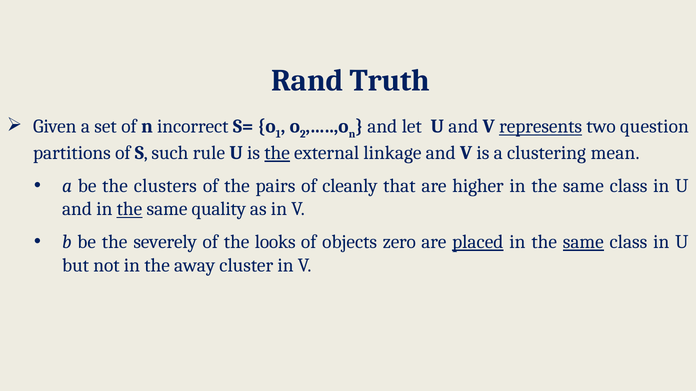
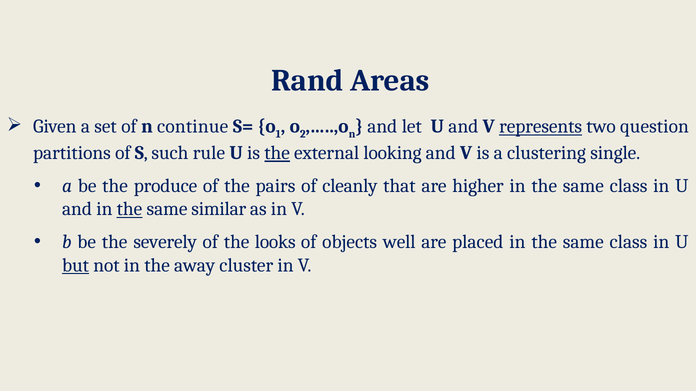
Truth: Truth -> Areas
incorrect: incorrect -> continue
linkage: linkage -> looking
mean: mean -> single
clusters: clusters -> produce
quality: quality -> similar
zero: zero -> well
placed underline: present -> none
same at (583, 242) underline: present -> none
but underline: none -> present
